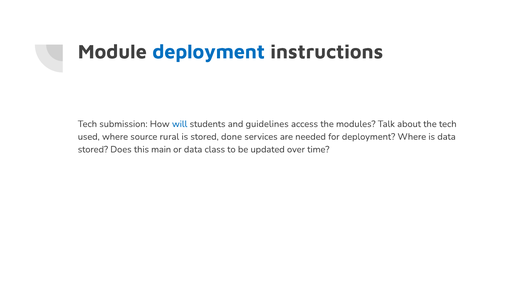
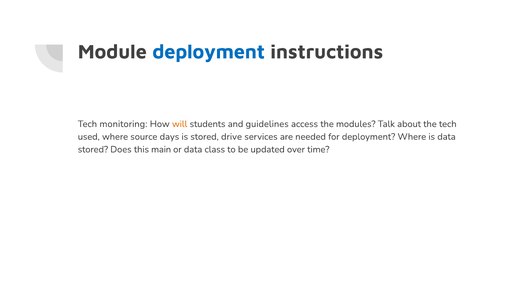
submission: submission -> monitoring
will colour: blue -> orange
rural: rural -> days
done: done -> drive
